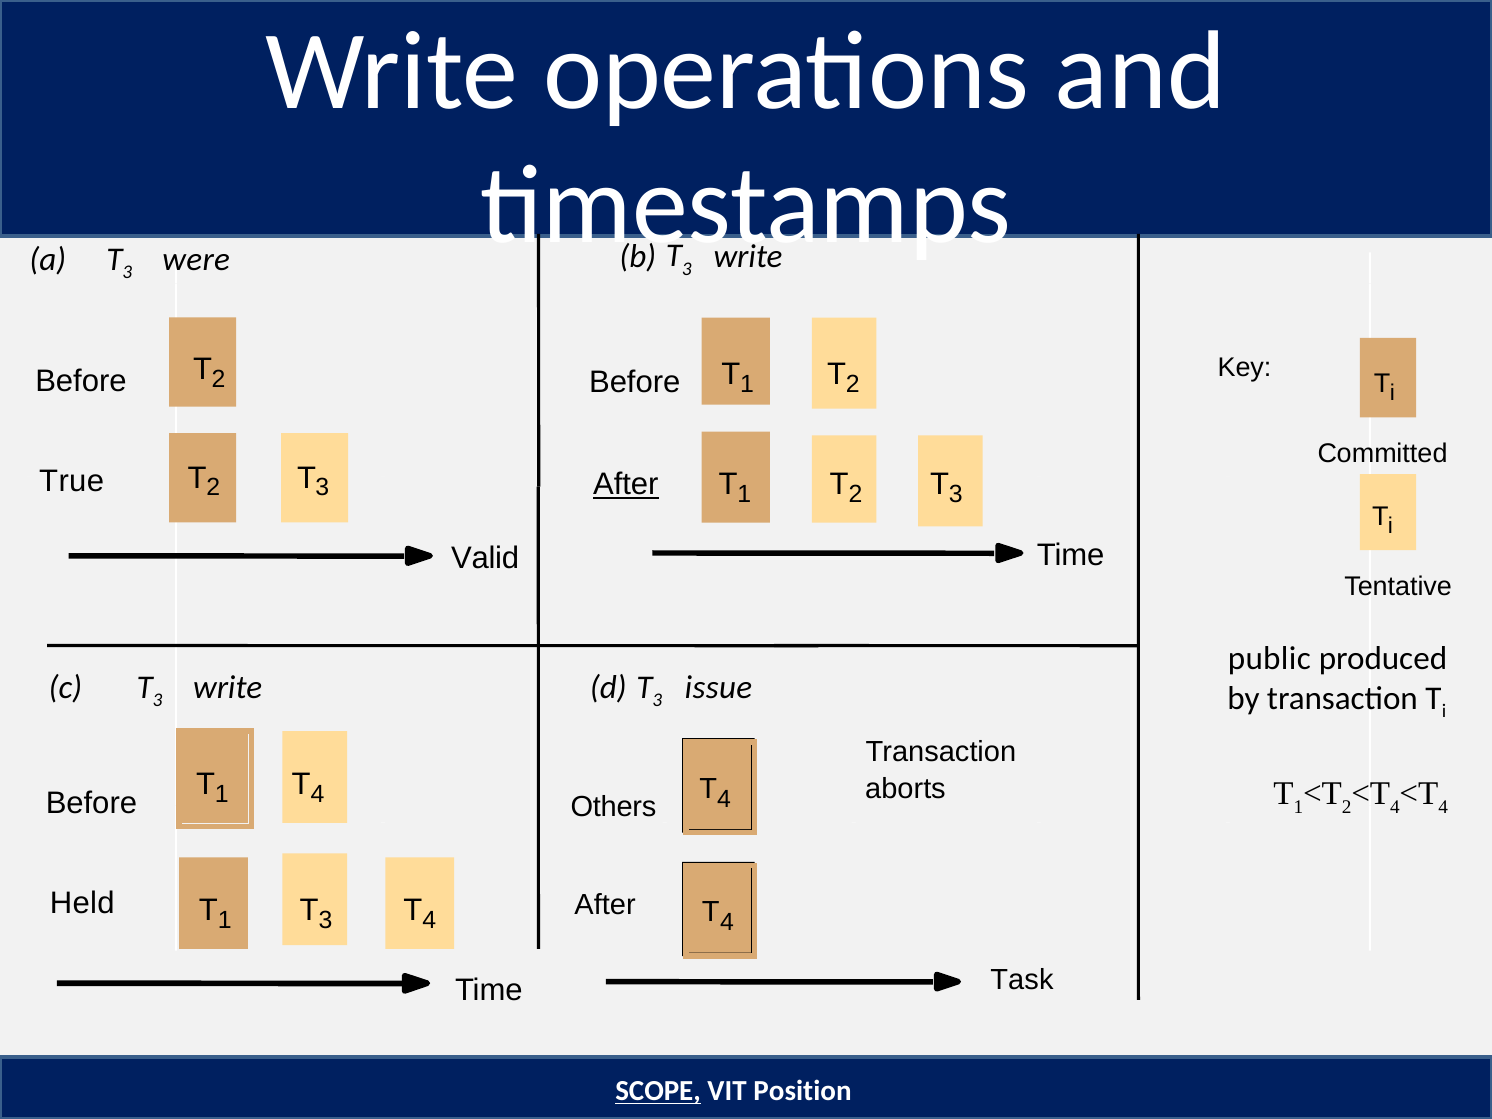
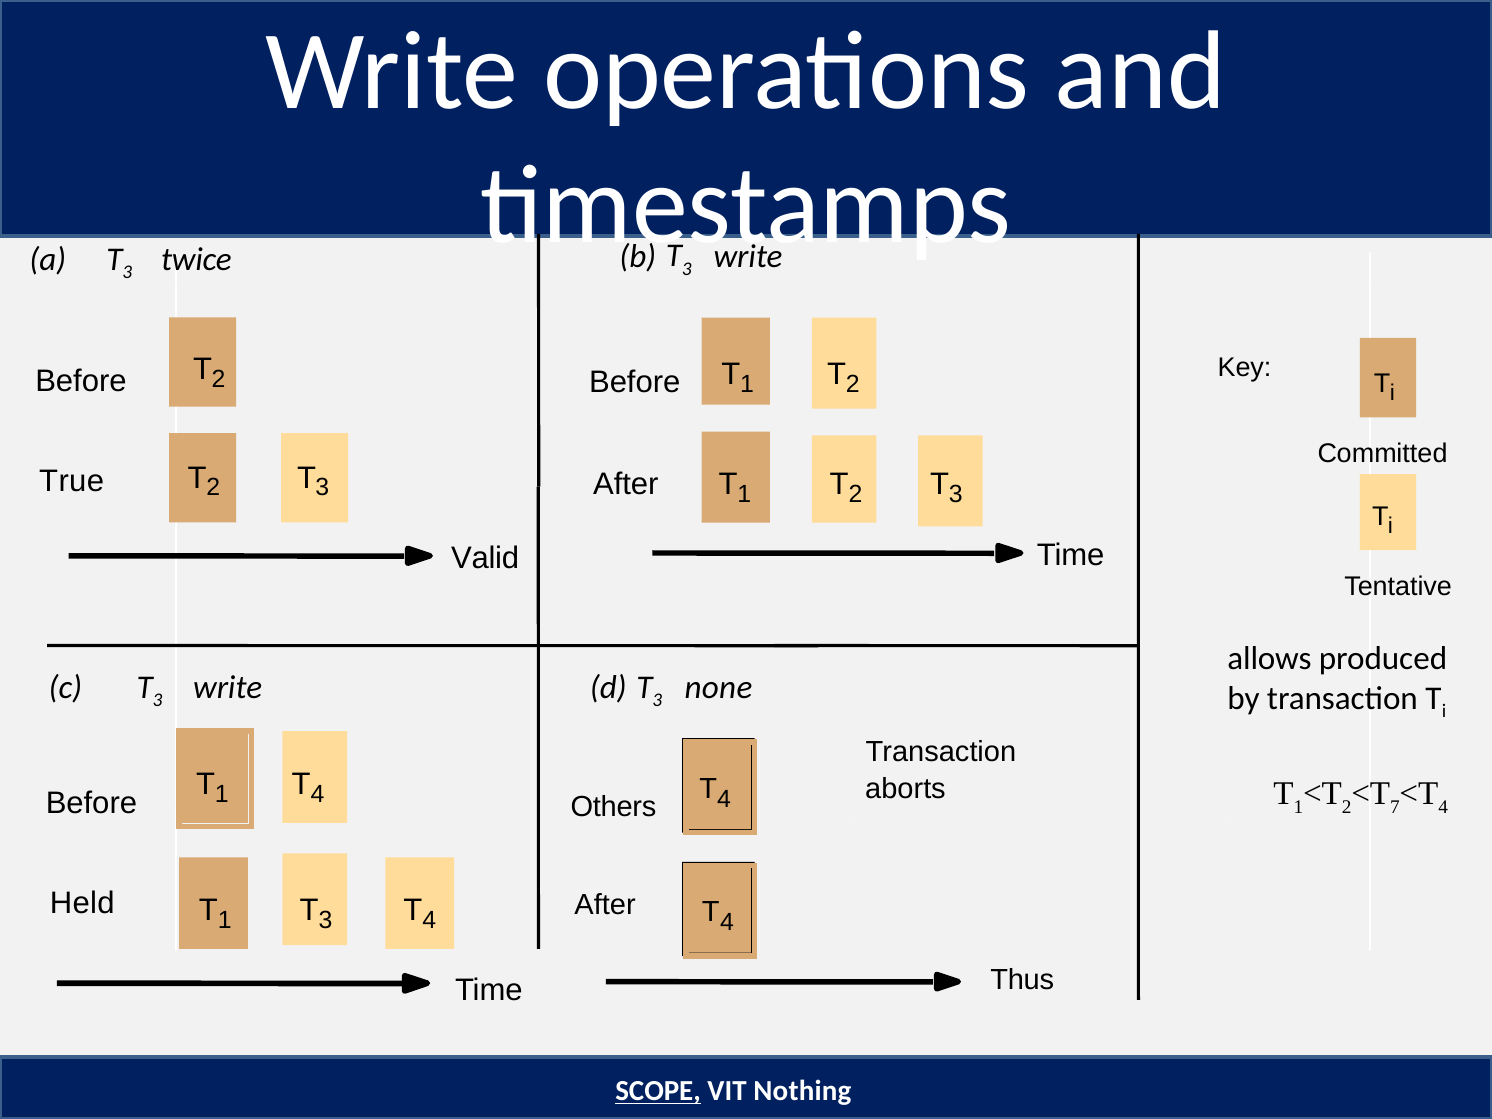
were: were -> twice
After at (626, 484) underline: present -> none
public: public -> allows
issue: issue -> none
4 at (1395, 807): 4 -> 7
Task: Task -> Thus
Position: Position -> Nothing
